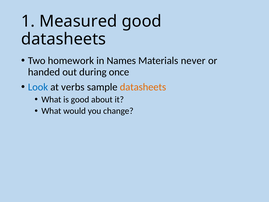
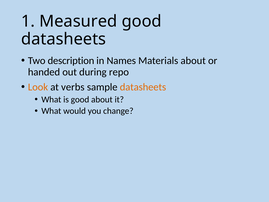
homework: homework -> description
Materials never: never -> about
once: once -> repo
Look colour: blue -> orange
